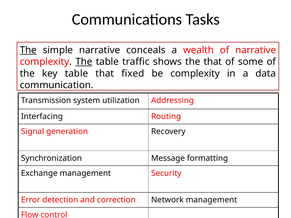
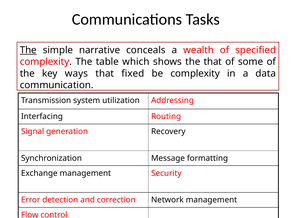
of narrative: narrative -> specified
The at (84, 62) underline: present -> none
traffic: traffic -> which
key table: table -> ways
